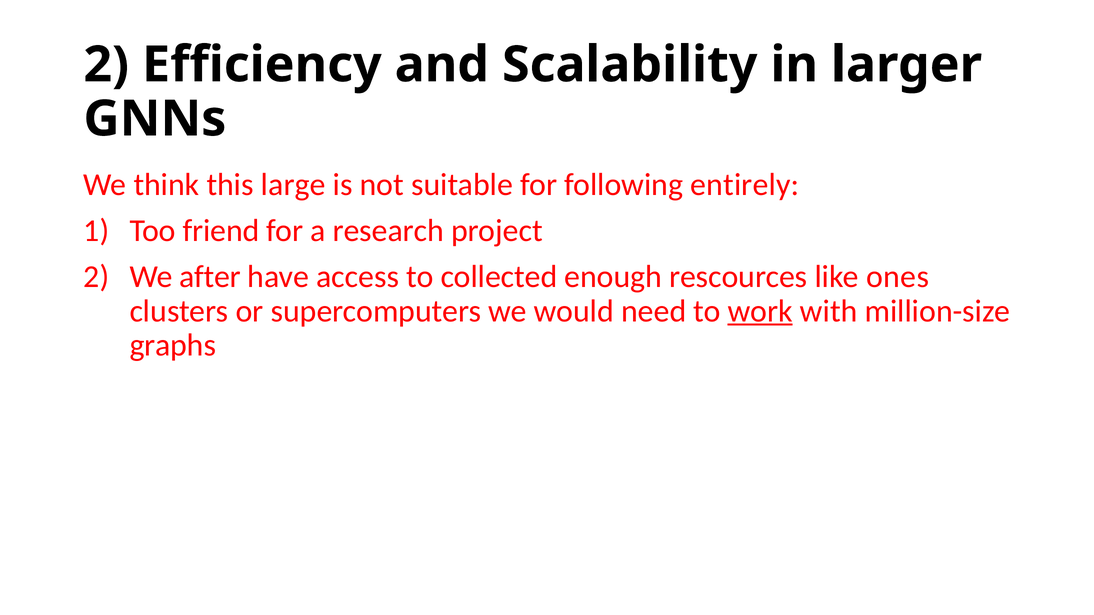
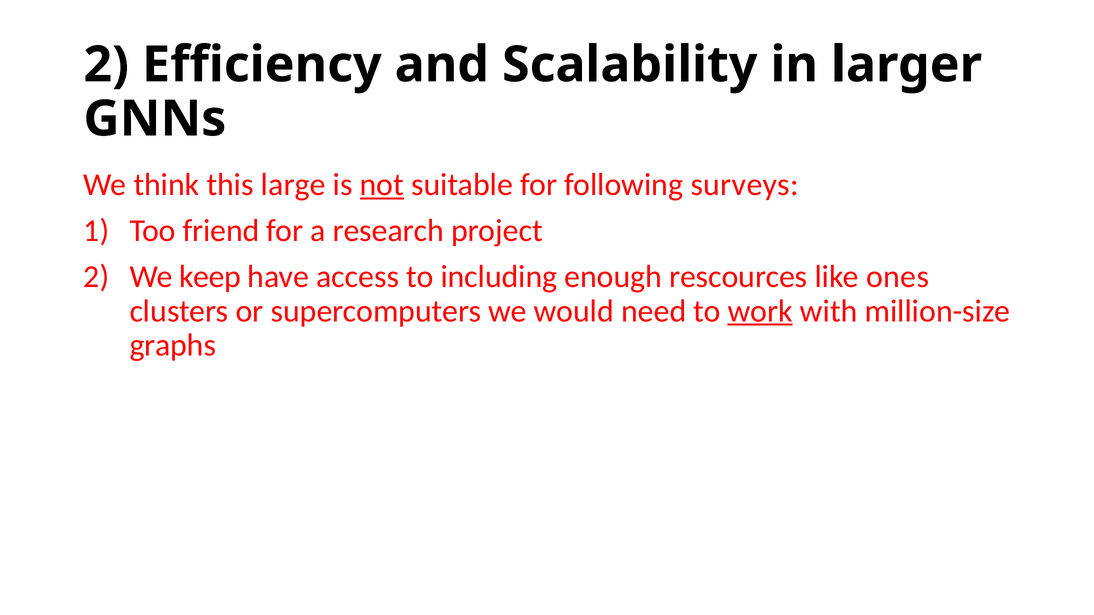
not underline: none -> present
entirely: entirely -> surveys
after: after -> keep
collected: collected -> including
